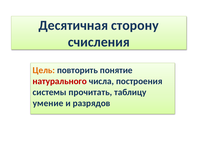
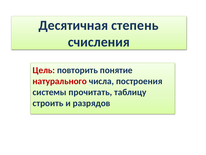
сторону: сторону -> степень
Цель colour: orange -> red
умение: умение -> строить
